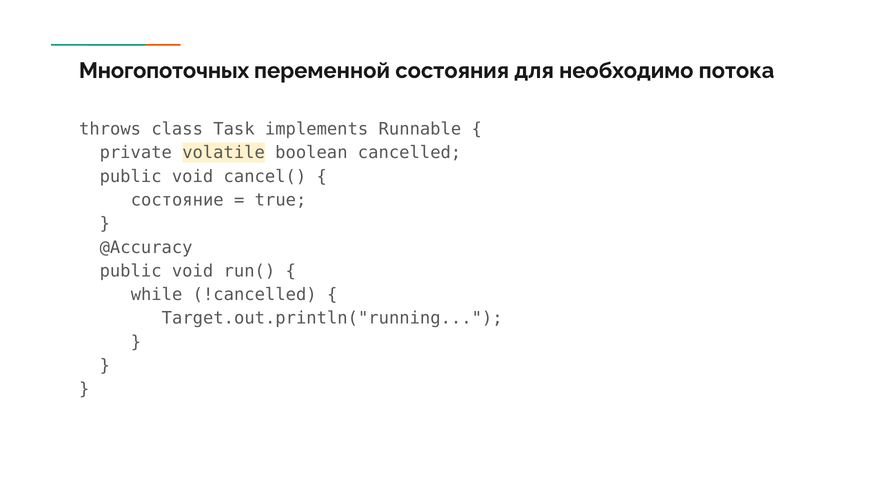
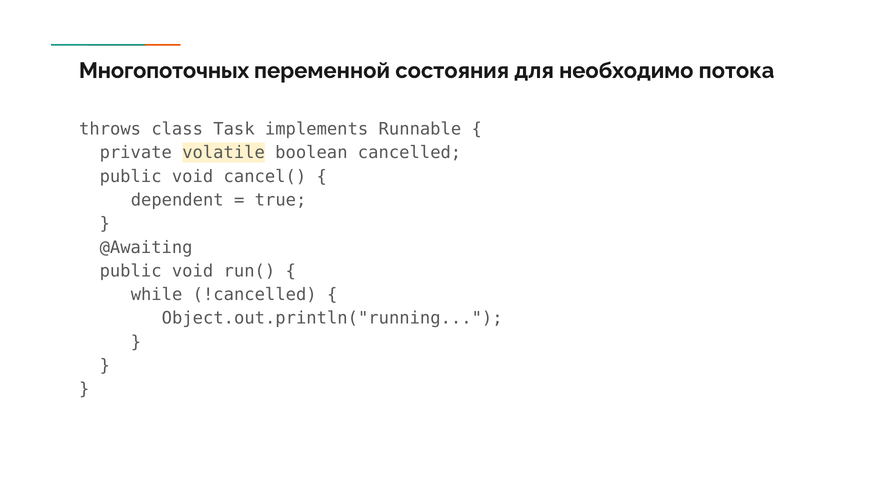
состояние: состояние -> dependent
@Accuracy: @Accuracy -> @Awaiting
Target.out.println("running: Target.out.println("running -> Object.out.println("running
